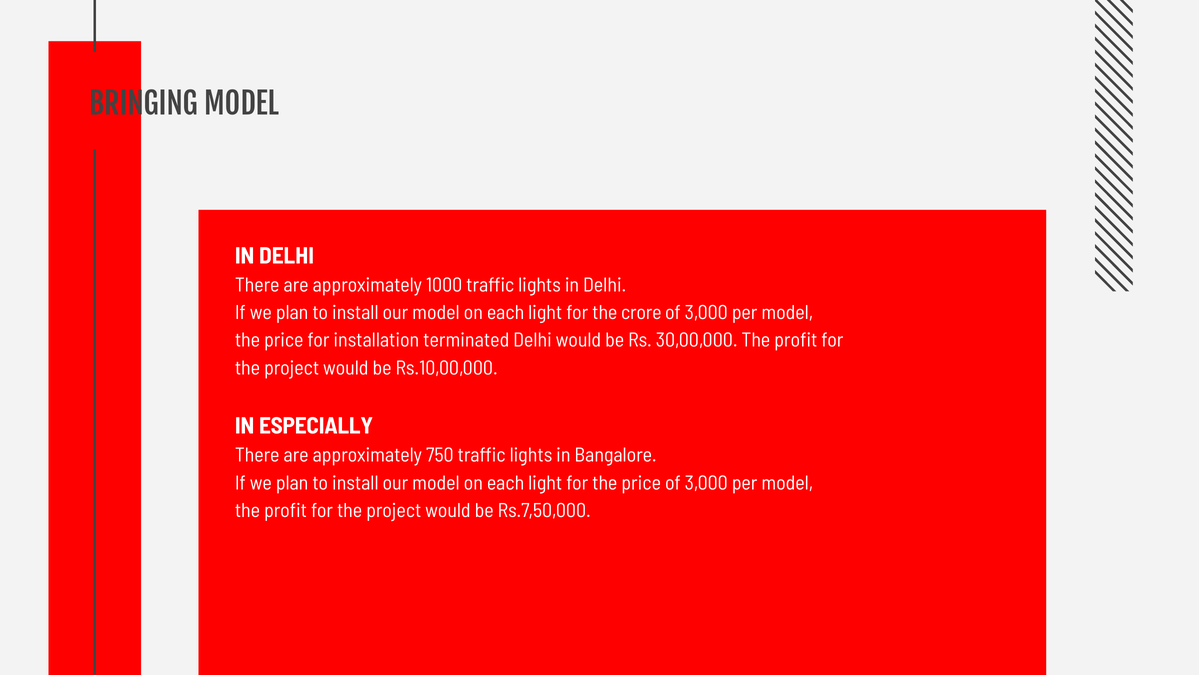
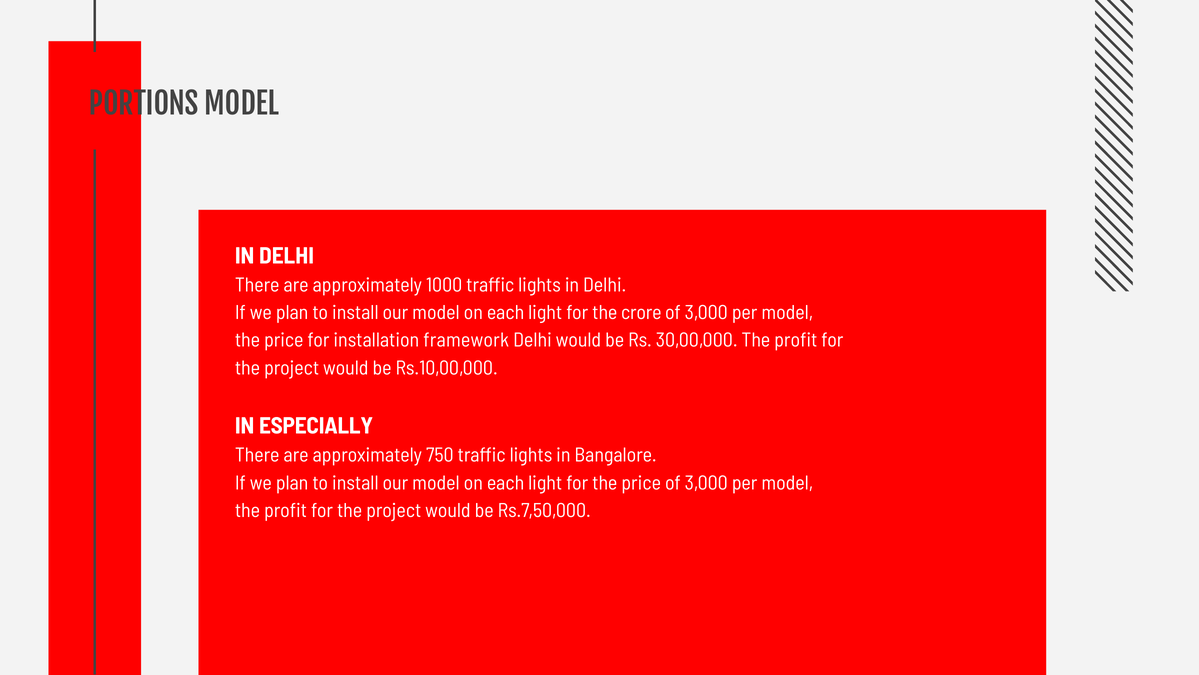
BRINGING: BRINGING -> PORTIONS
terminated: terminated -> framework
